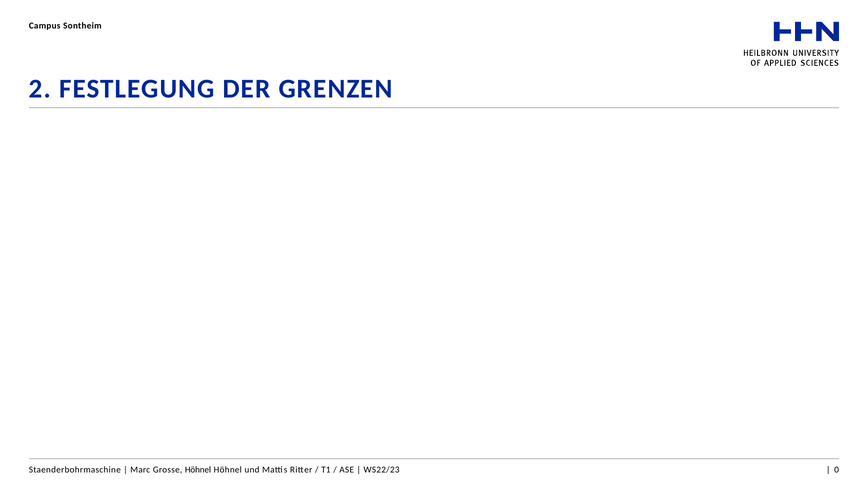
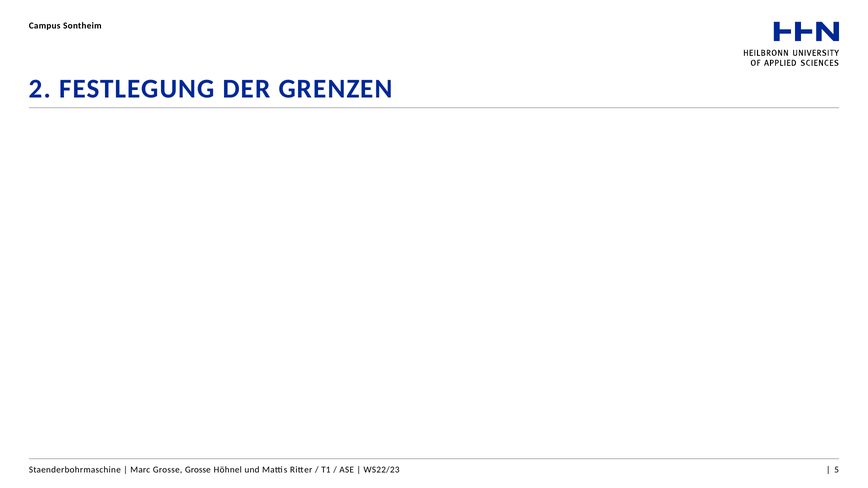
Grosse Höhnel: Höhnel -> Grosse
0: 0 -> 5
